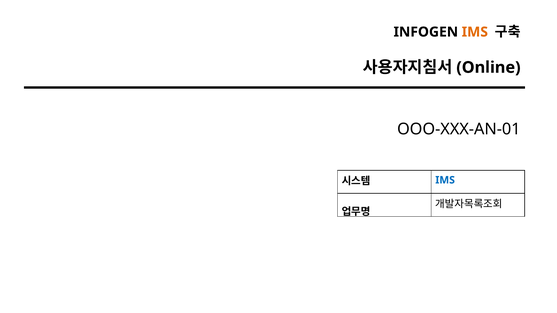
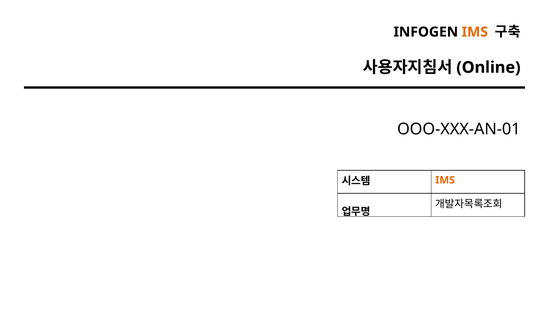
IMS at (445, 180) colour: blue -> orange
